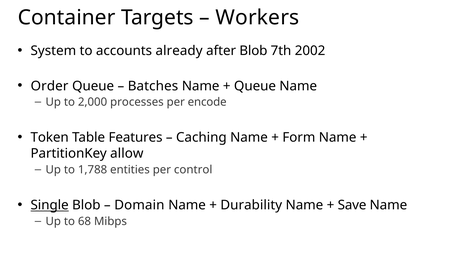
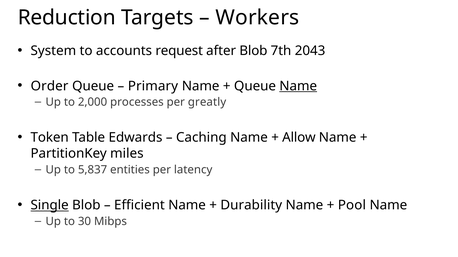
Container: Container -> Reduction
already: already -> request
2002: 2002 -> 2043
Batches: Batches -> Primary
Name at (298, 86) underline: none -> present
encode: encode -> greatly
Features: Features -> Edwards
Form: Form -> Allow
allow: allow -> miles
1,788: 1,788 -> 5,837
control: control -> latency
Domain: Domain -> Efficient
Save: Save -> Pool
68: 68 -> 30
